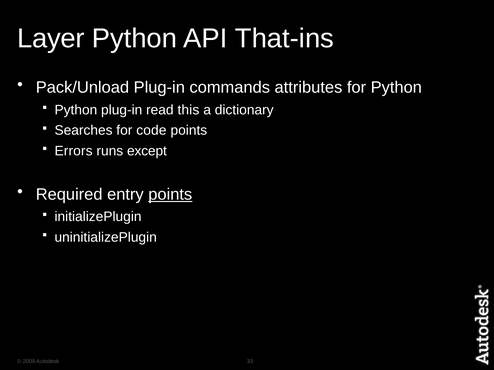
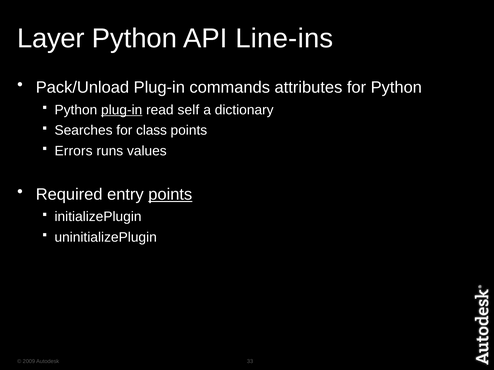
That-ins: That-ins -> Line-ins
plug-in at (122, 110) underline: none -> present
this: this -> self
code: code -> class
except: except -> values
